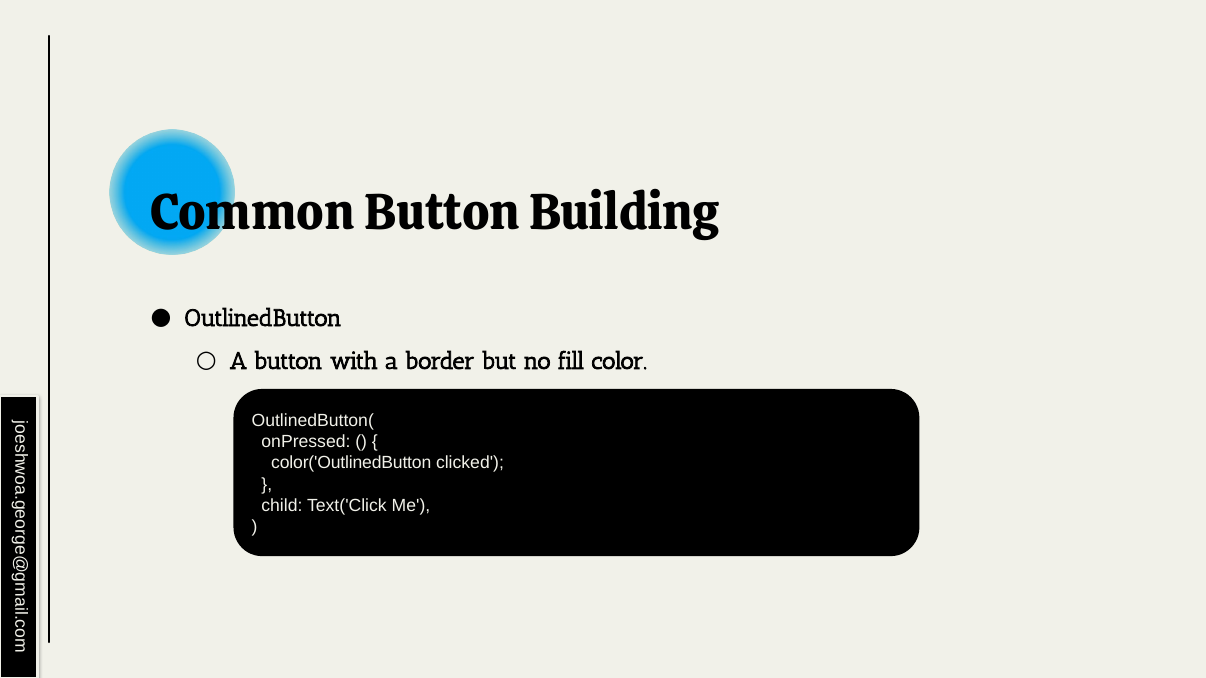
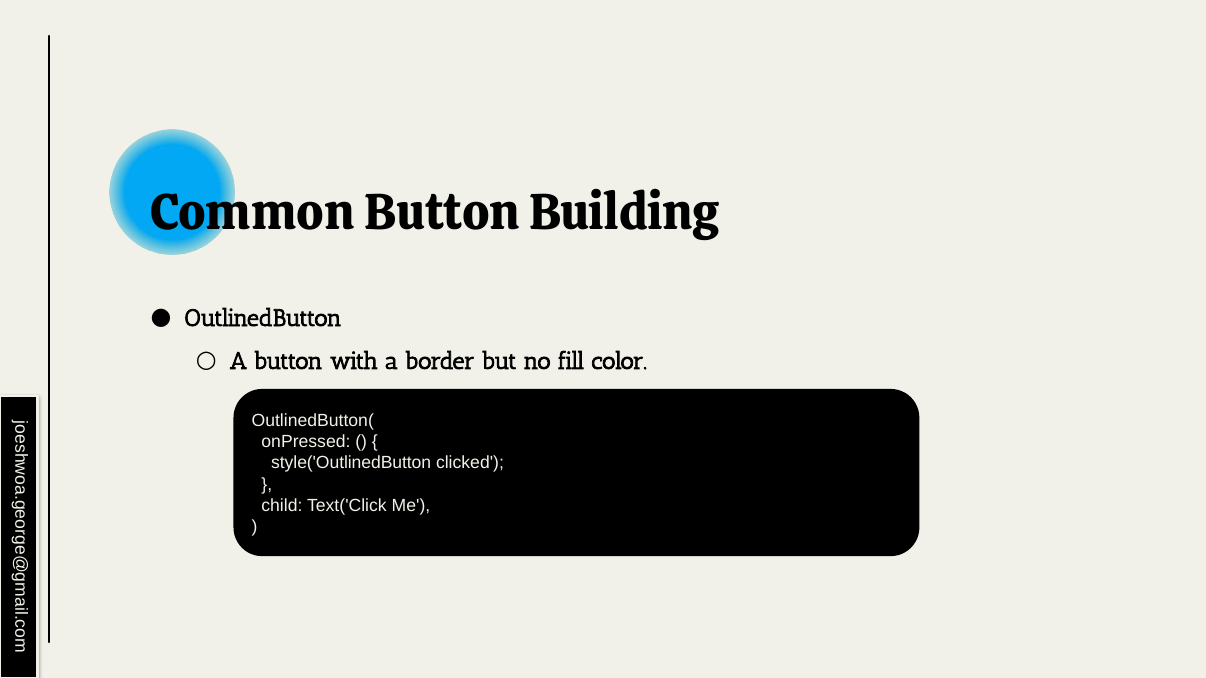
color('OutlinedButton: color('OutlinedButton -> style('OutlinedButton
